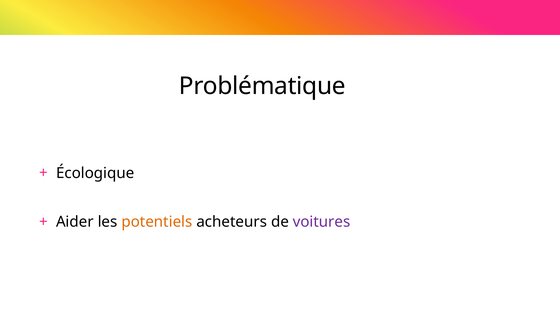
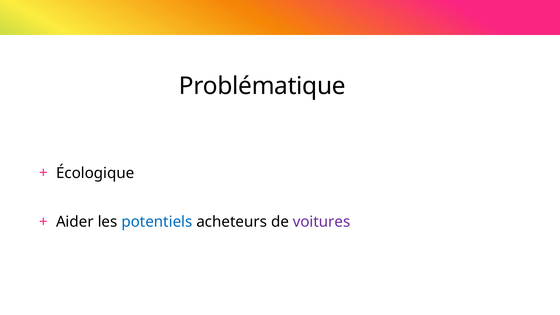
potentiels colour: orange -> blue
